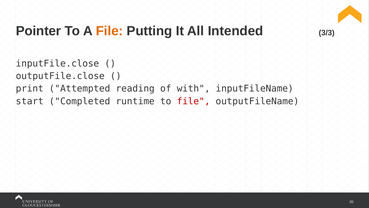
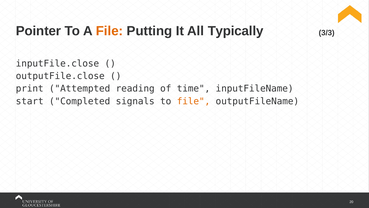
Intended: Intended -> Typically
with: with -> time
runtime: runtime -> signals
file at (193, 101) colour: red -> orange
